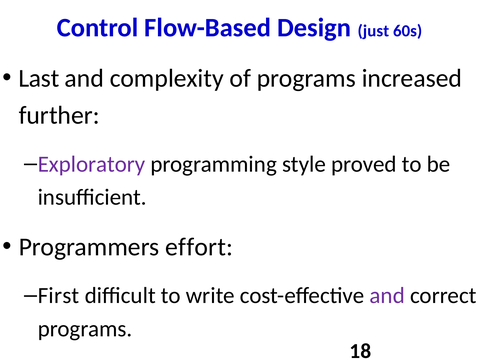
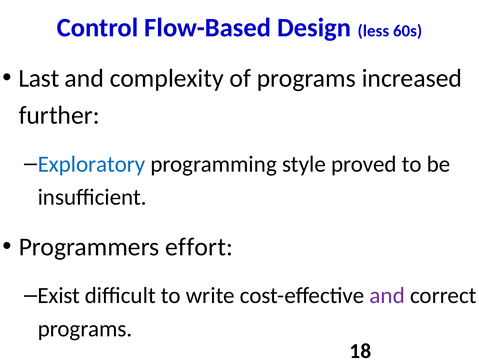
just: just -> less
Exploratory colour: purple -> blue
First: First -> Exist
